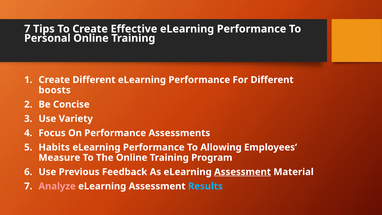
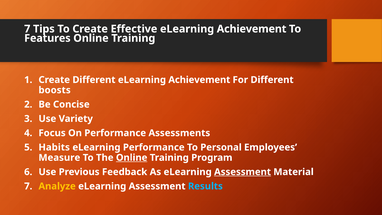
Effective eLearning Performance: Performance -> Achievement
Personal: Personal -> Features
Different eLearning Performance: Performance -> Achievement
Allowing: Allowing -> Personal
Online at (132, 158) underline: none -> present
Analyze colour: pink -> yellow
